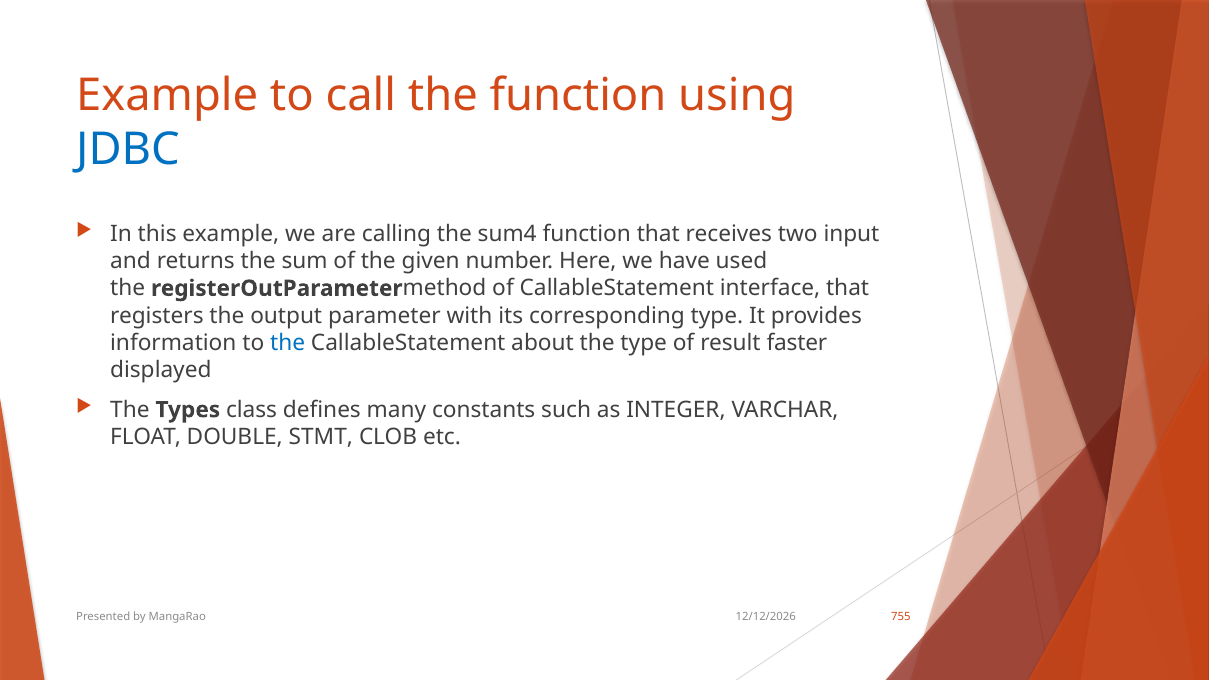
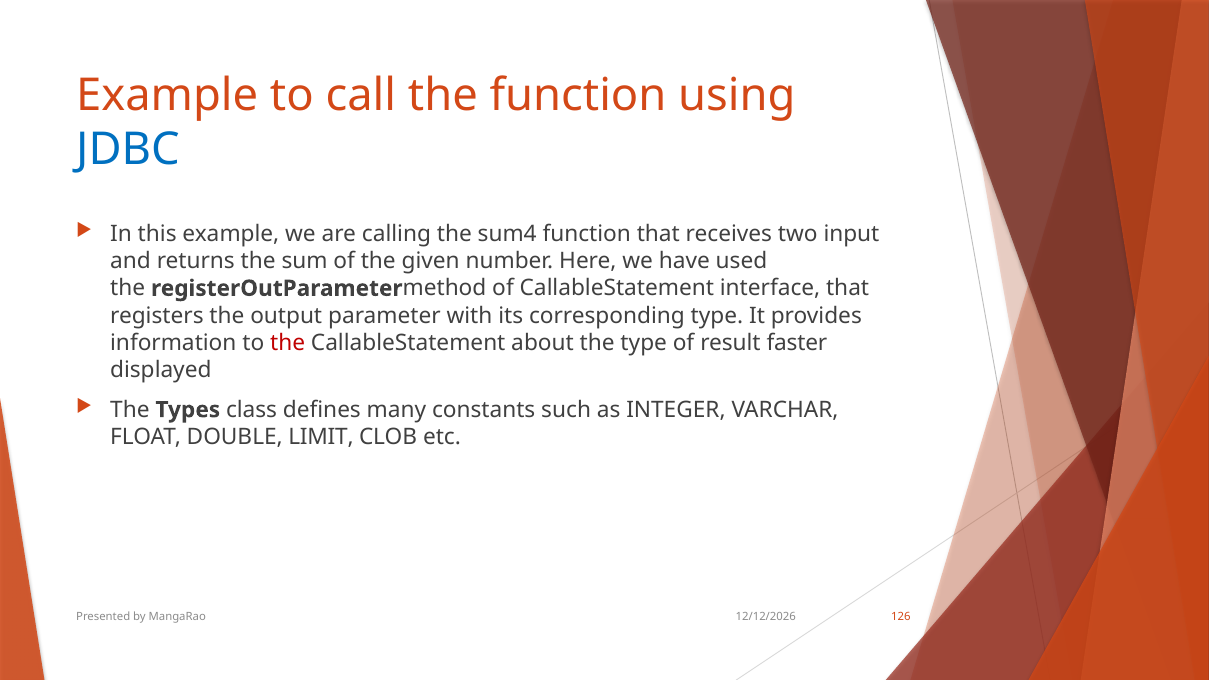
the at (288, 343) colour: blue -> red
STMT: STMT -> LIMIT
755: 755 -> 126
